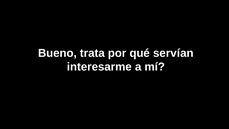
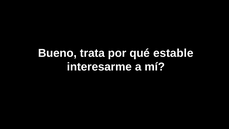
servían: servían -> estable
